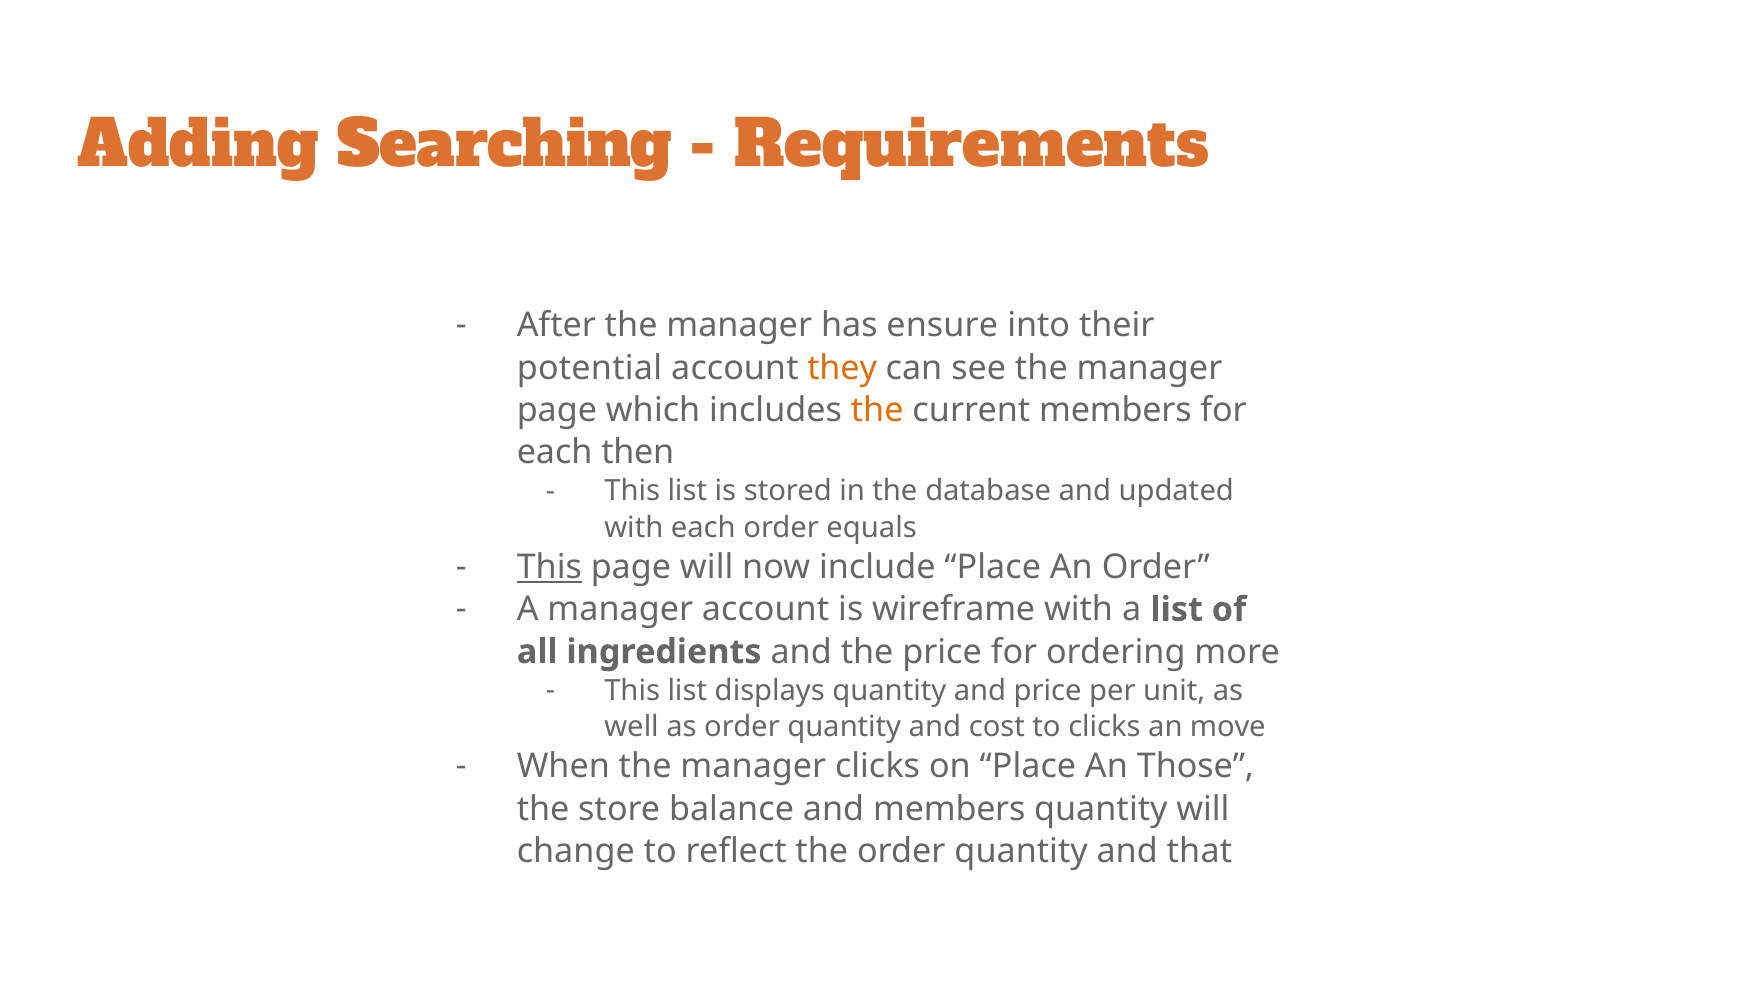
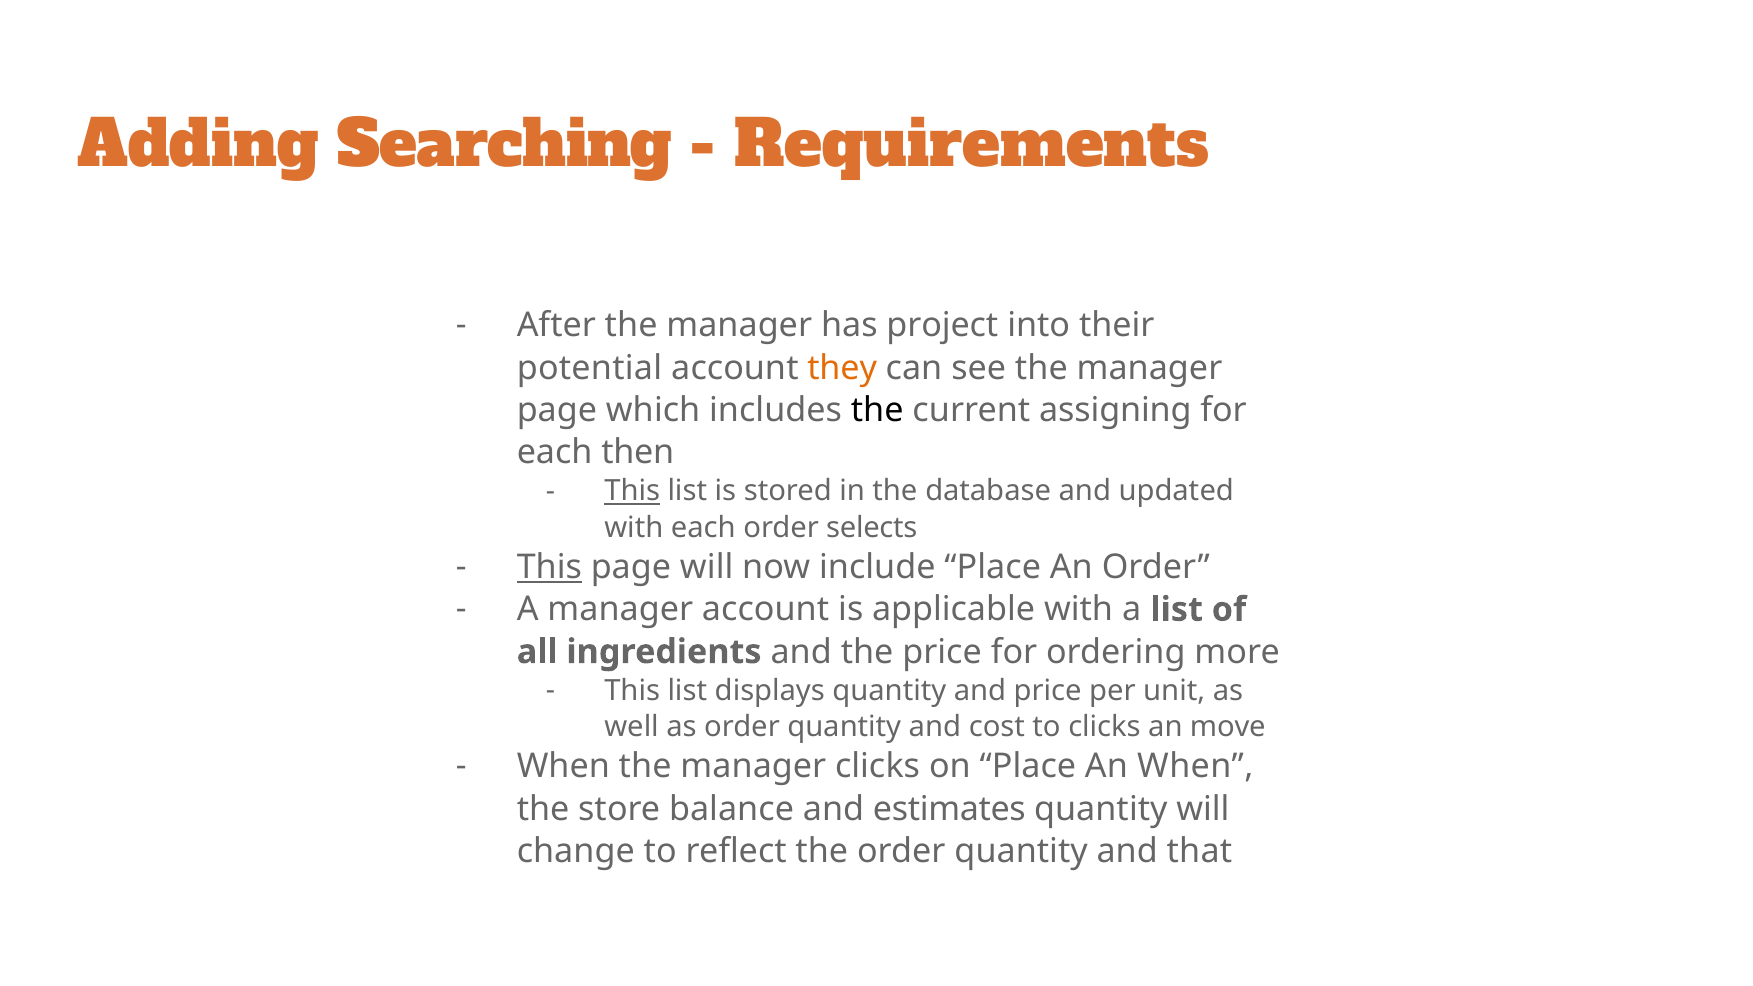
ensure: ensure -> project
the at (877, 410) colour: orange -> black
current members: members -> assigning
This at (632, 491) underline: none -> present
equals: equals -> selects
wireframe: wireframe -> applicable
An Those: Those -> When
and members: members -> estimates
